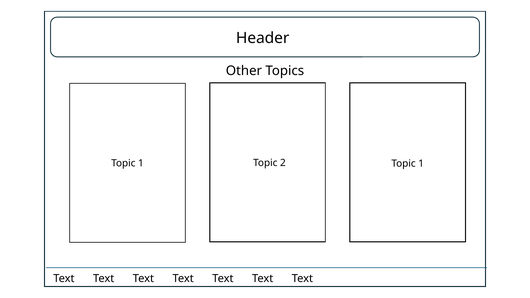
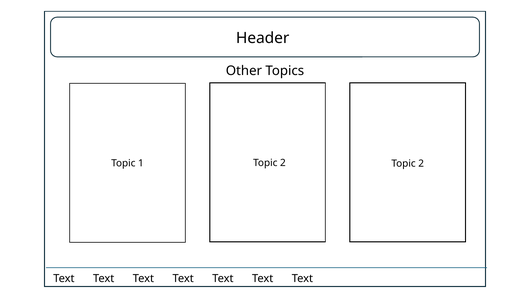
2 Topic 1: 1 -> 2
